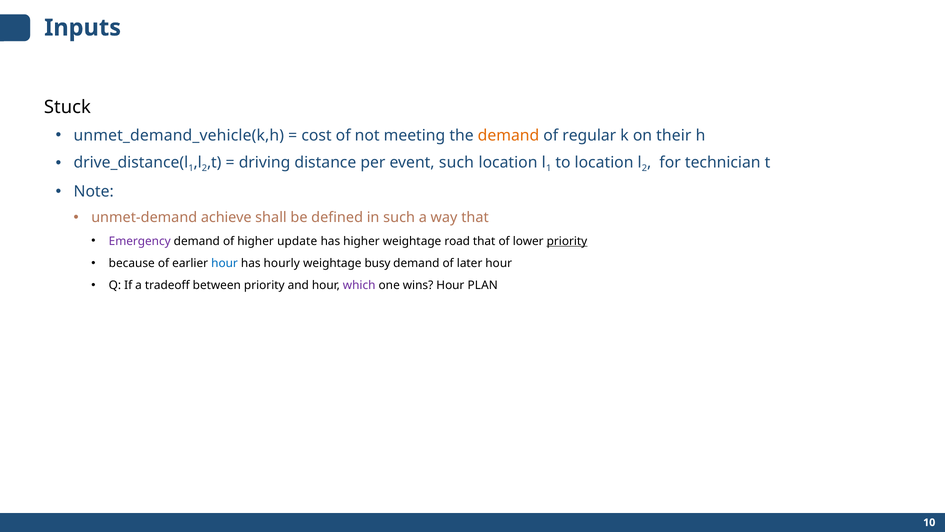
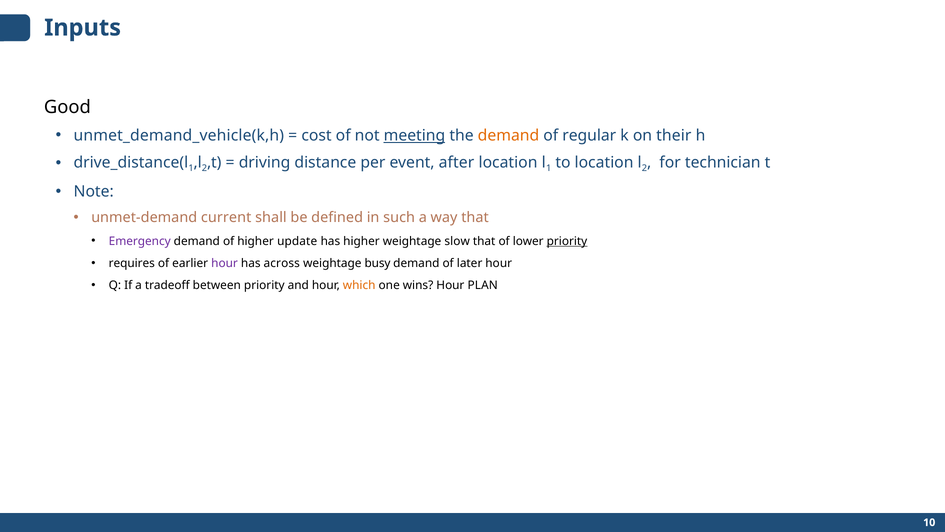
Stuck: Stuck -> Good
meeting underline: none -> present
event such: such -> after
achieve: achieve -> current
road: road -> slow
because: because -> requires
hour at (225, 263) colour: blue -> purple
hourly: hourly -> across
which colour: purple -> orange
